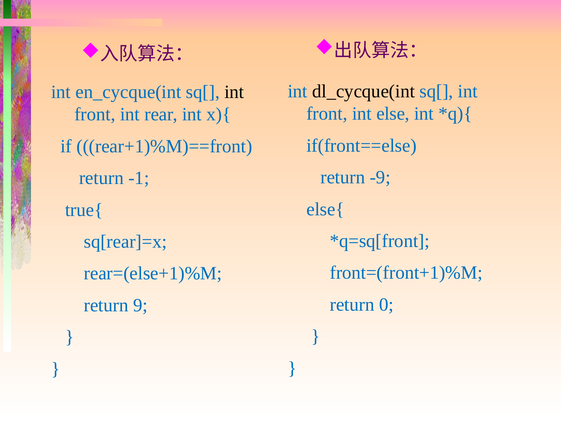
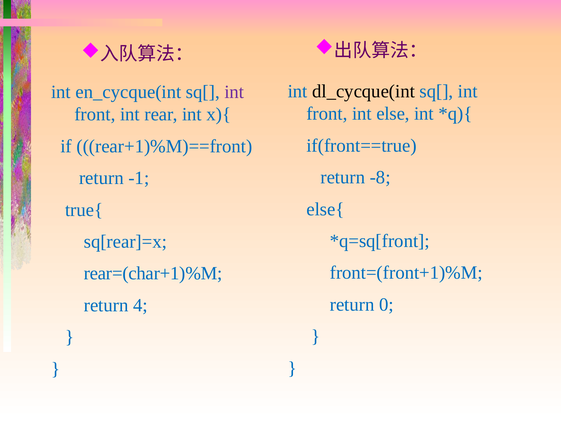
int at (234, 92) colour: black -> purple
if(front==else: if(front==else -> if(front==true
-9: -9 -> -8
rear=(else+1)%M: rear=(else+1)%M -> rear=(char+1)%M
9: 9 -> 4
